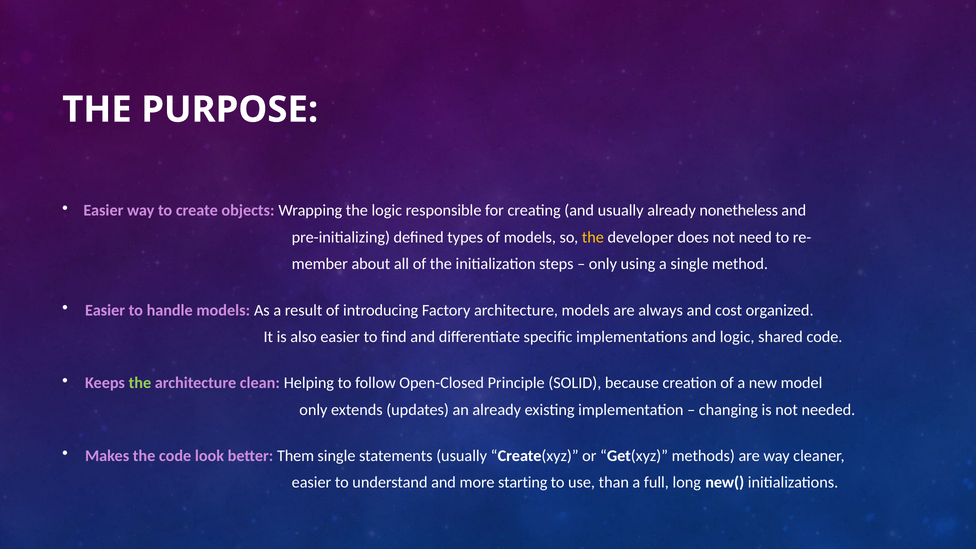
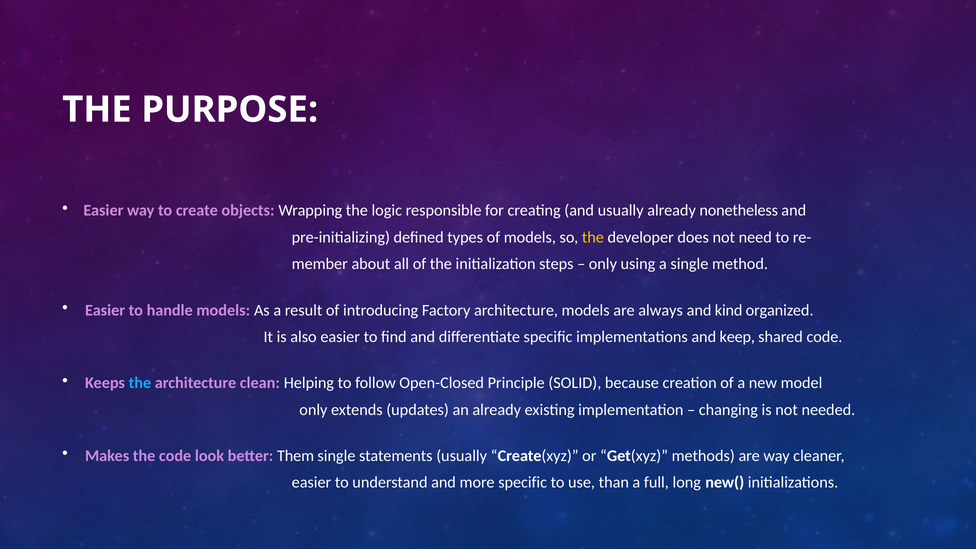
cost: cost -> kind
and logic: logic -> keep
the at (140, 383) colour: light green -> light blue
more starting: starting -> specific
